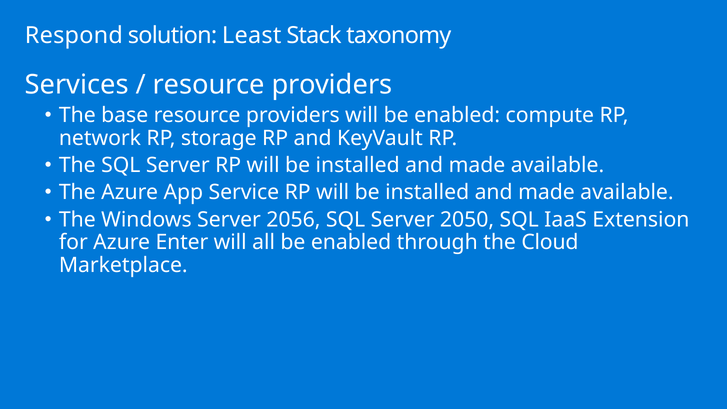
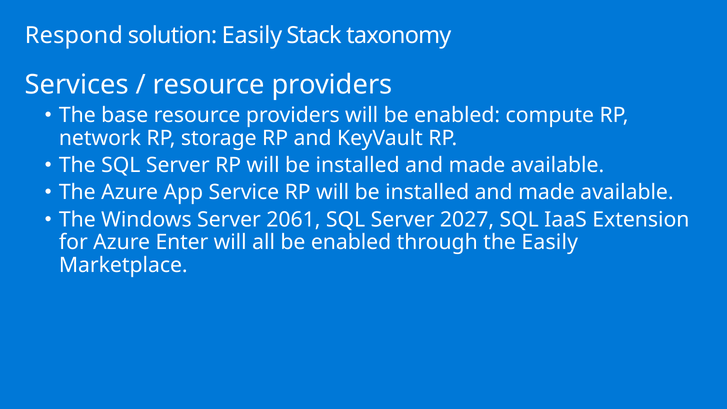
solution Least: Least -> Easily
2056: 2056 -> 2061
2050: 2050 -> 2027
the Cloud: Cloud -> Easily
